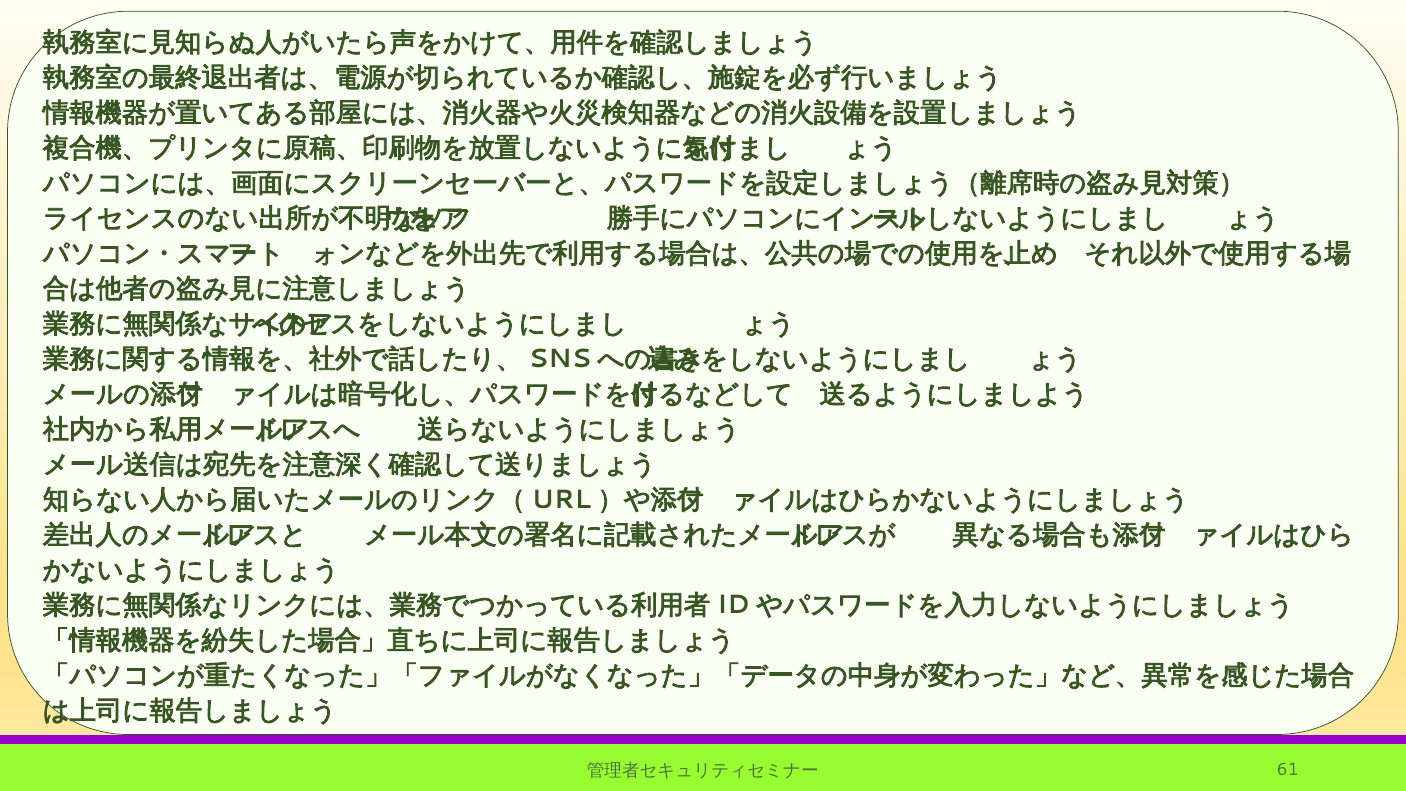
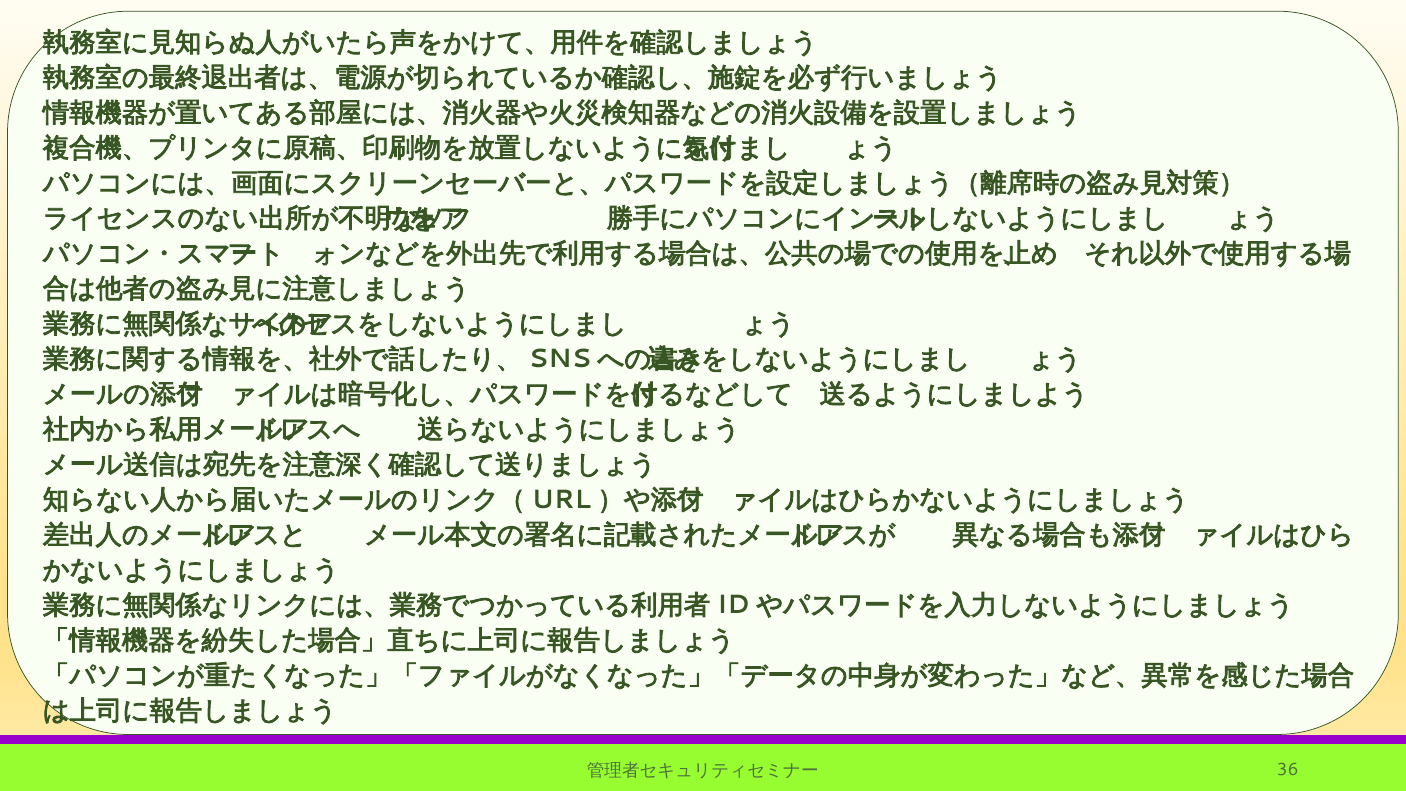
61: 61 -> 36
